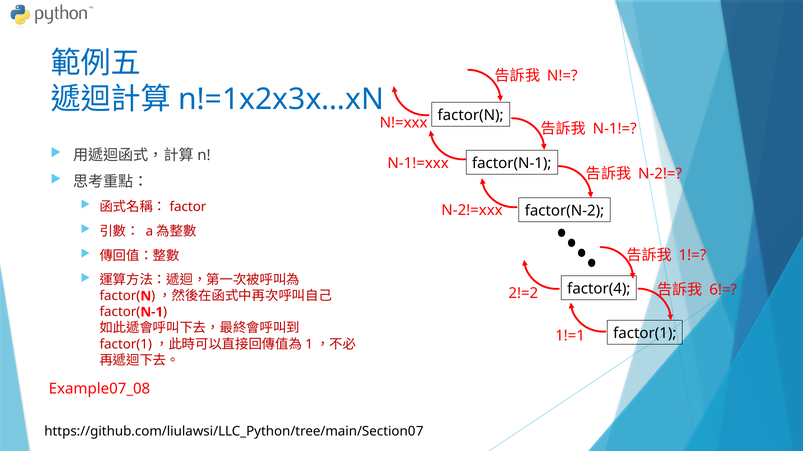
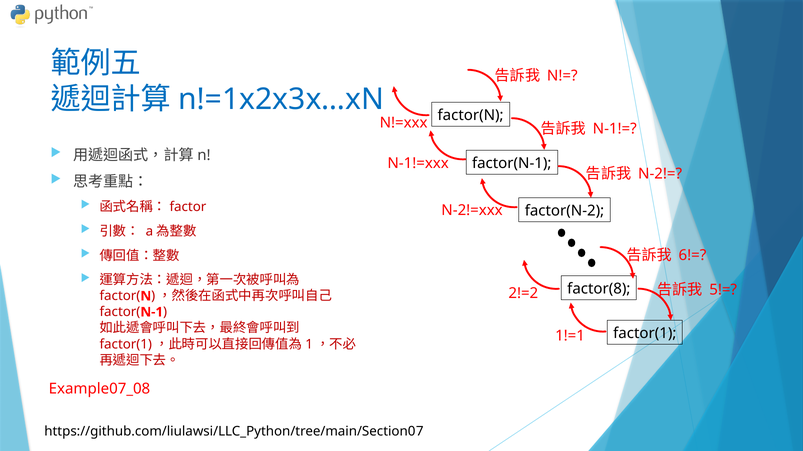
1!=: 1!= -> 6!=
6!=: 6!= -> 5!=
factor(4: factor(4 -> factor(8
